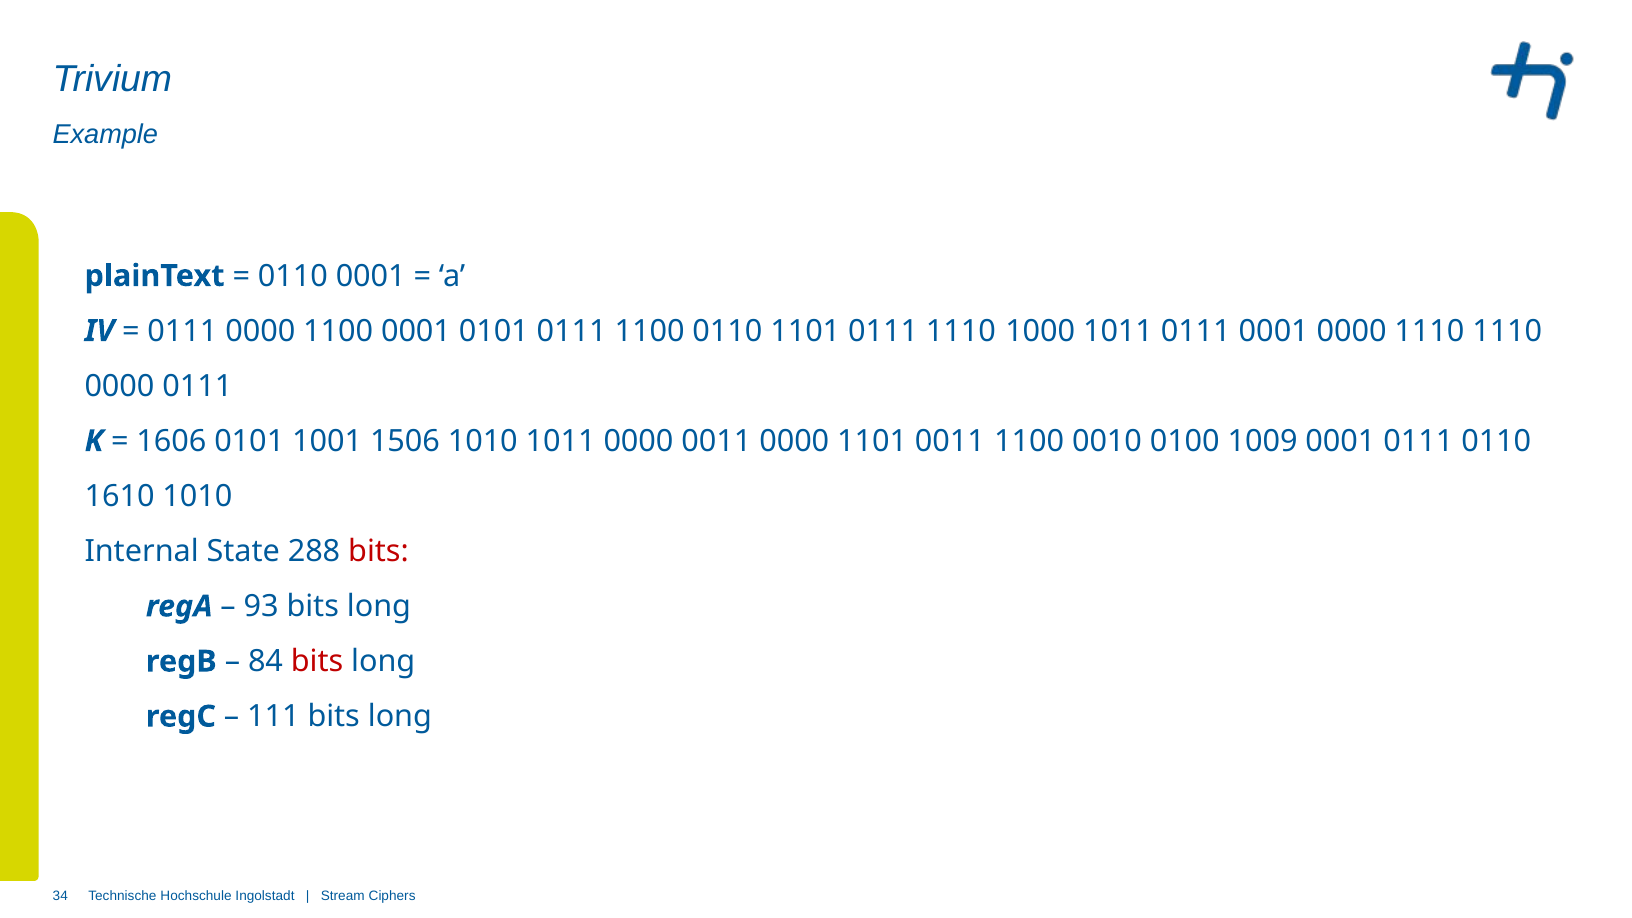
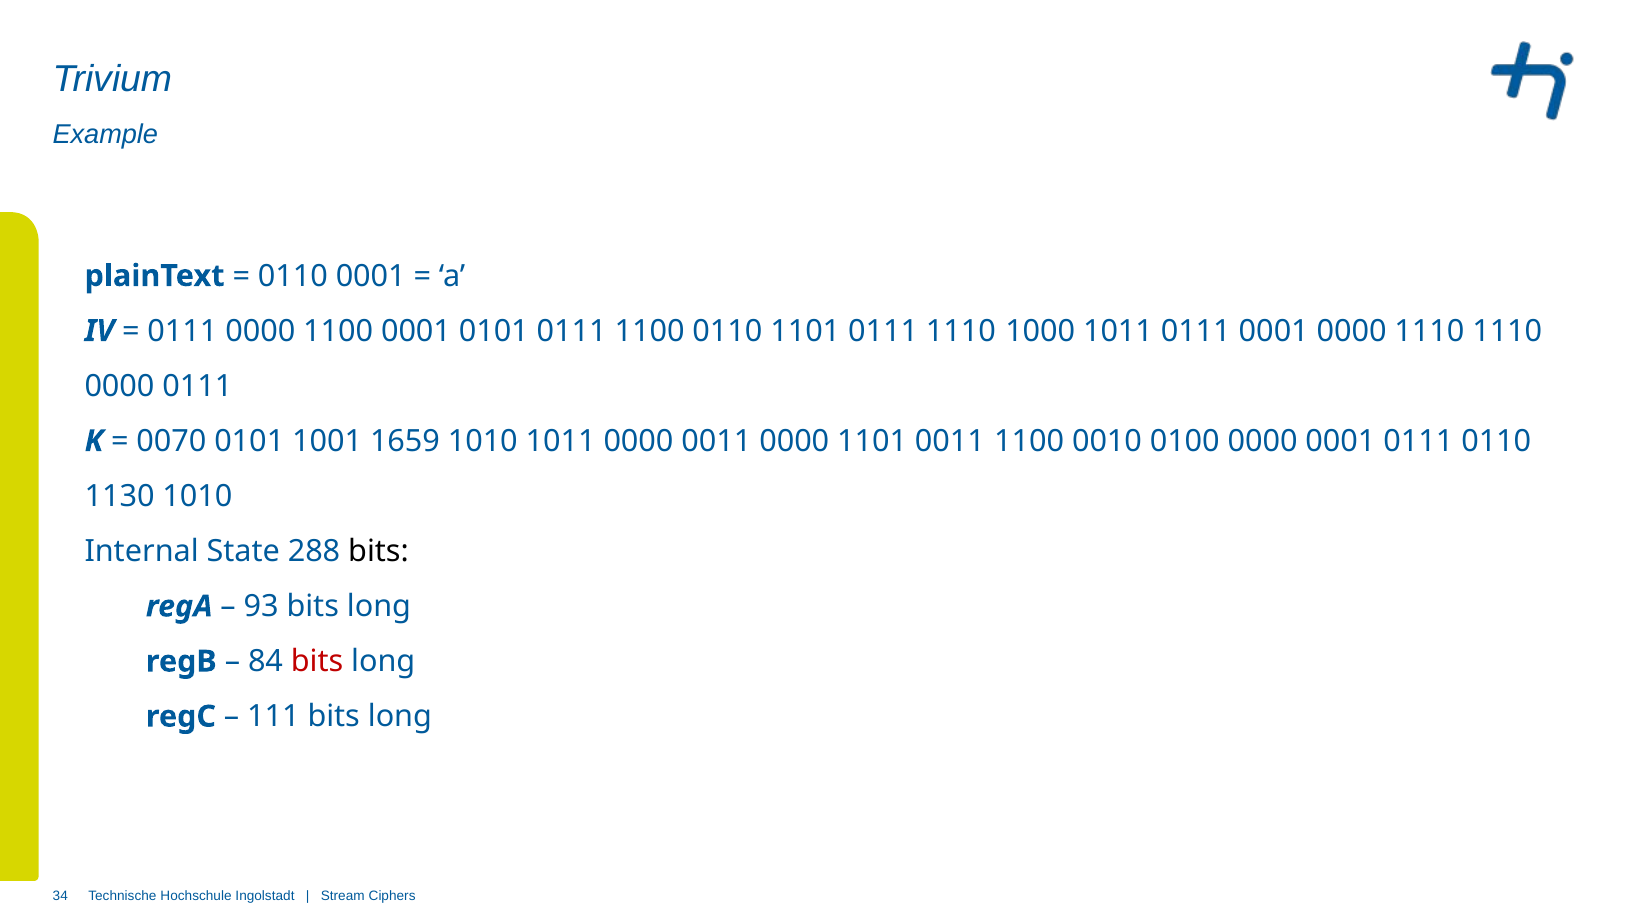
1606: 1606 -> 0070
1506: 1506 -> 1659
0100 1009: 1009 -> 0000
1610: 1610 -> 1130
bits at (379, 551) colour: red -> black
